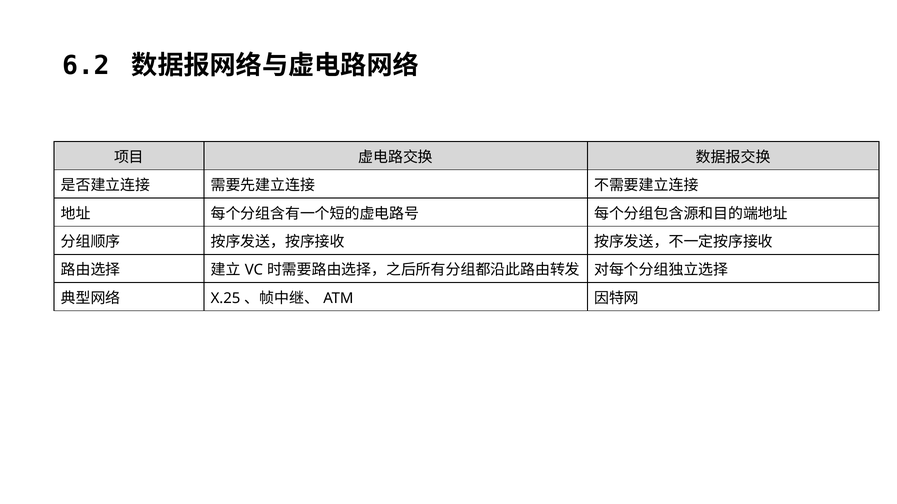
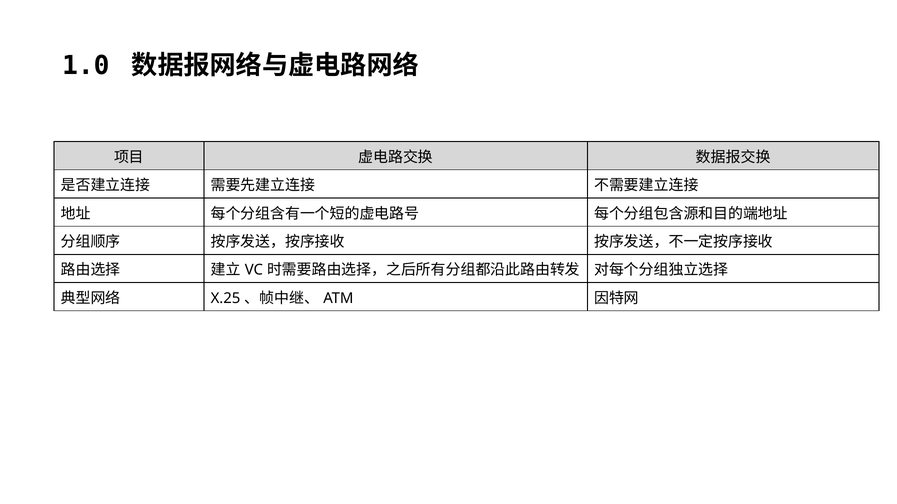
6.2: 6.2 -> 1.0
